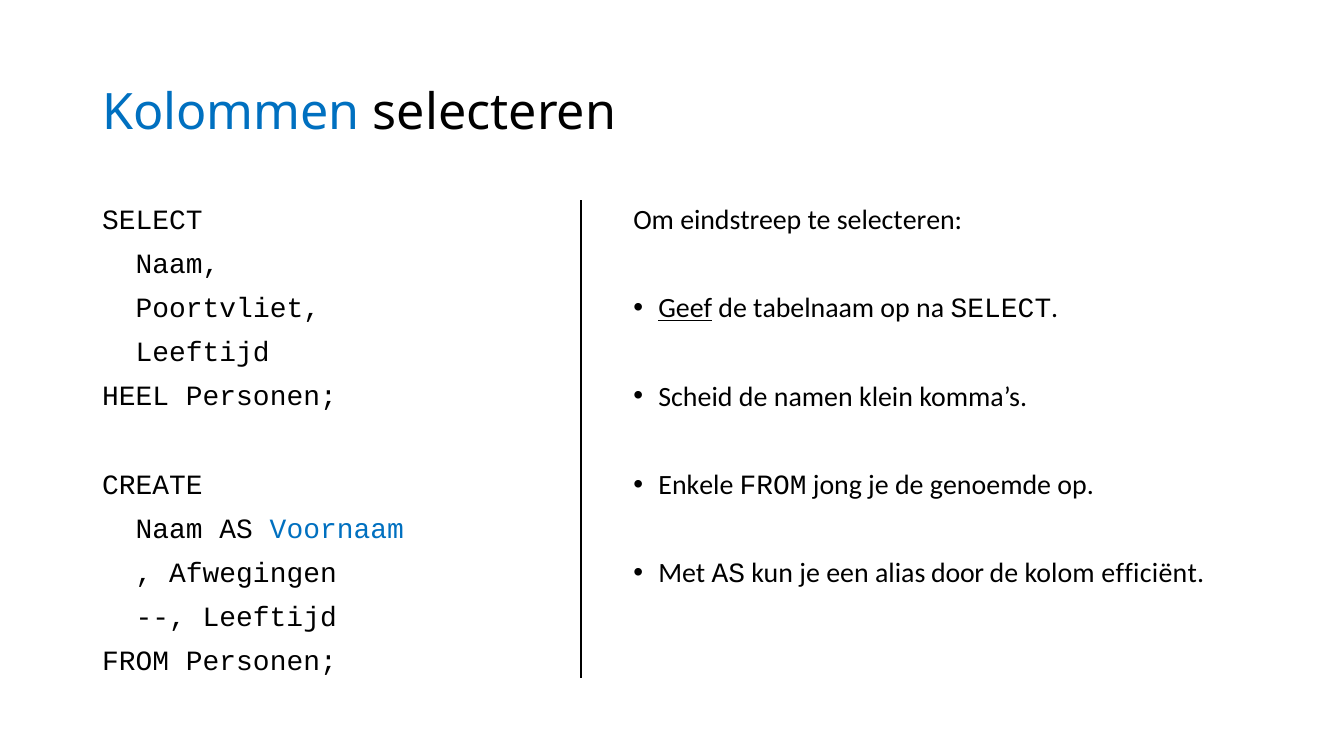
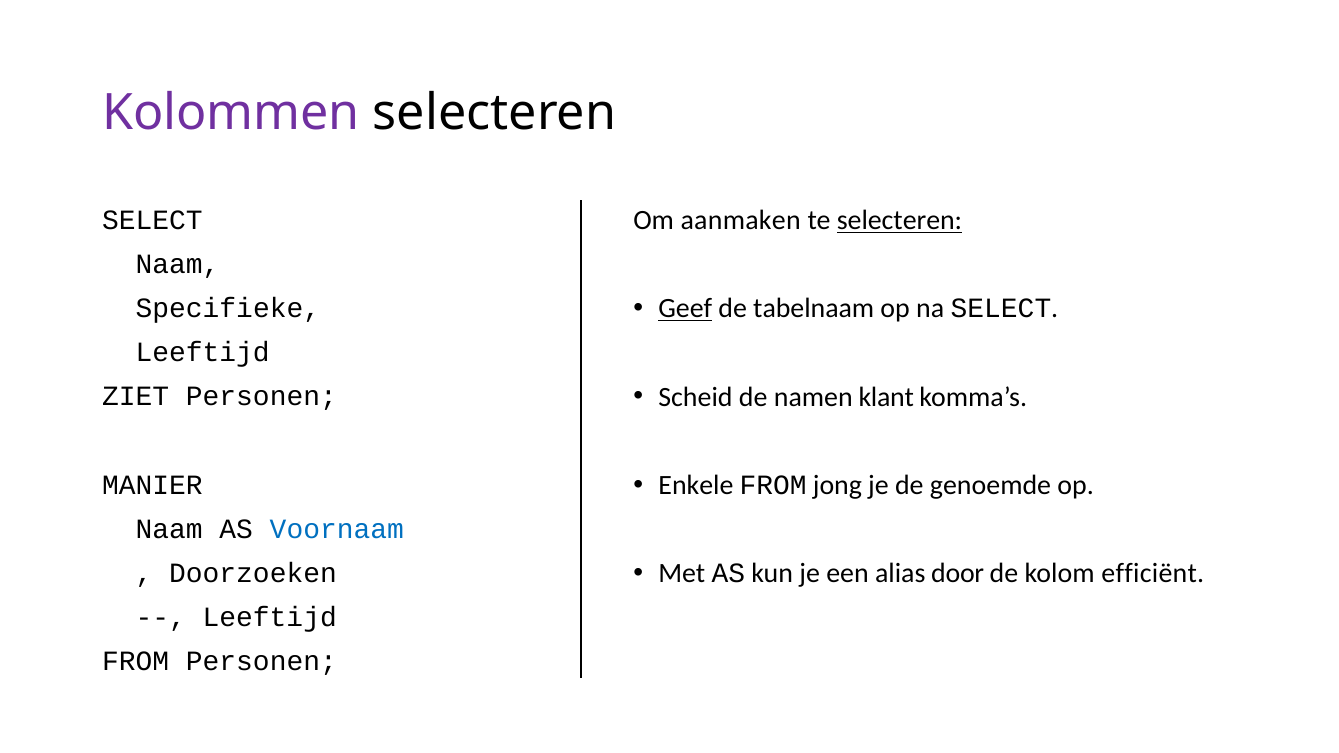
Kolommen colour: blue -> purple
eindstreep: eindstreep -> aanmaken
selecteren at (900, 220) underline: none -> present
Poortvliet: Poortvliet -> Specifieke
klein: klein -> klant
HEEL: HEEL -> ZIET
CREATE: CREATE -> MANIER
Afwegingen: Afwegingen -> Doorzoeken
